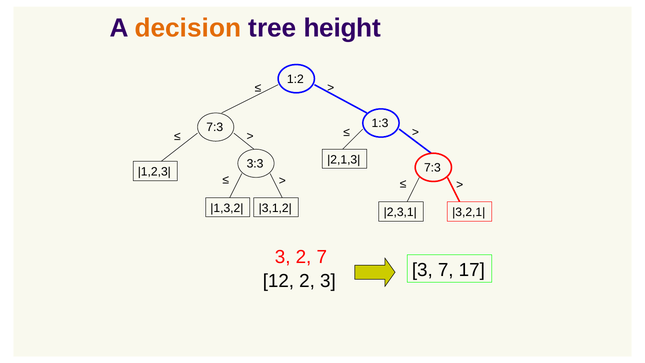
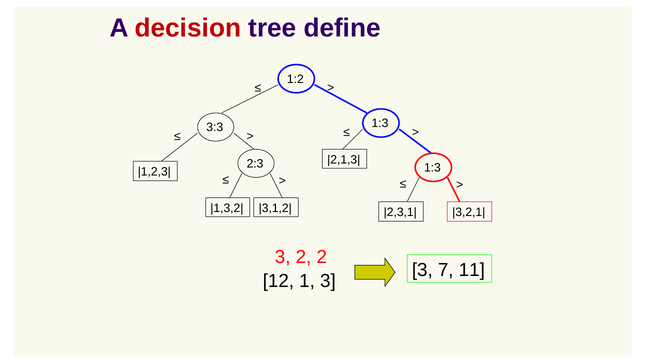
decision colour: orange -> red
height: height -> define
7:3 at (215, 127): 7:3 -> 3:3
3:3: 3:3 -> 2:3
7:3 at (432, 168): 7:3 -> 1:3
2 7: 7 -> 2
17: 17 -> 11
12 2: 2 -> 1
